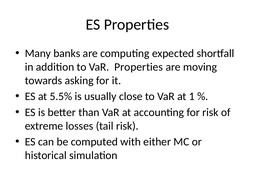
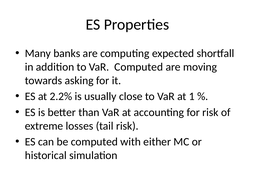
VaR Properties: Properties -> Computed
5.5%: 5.5% -> 2.2%
